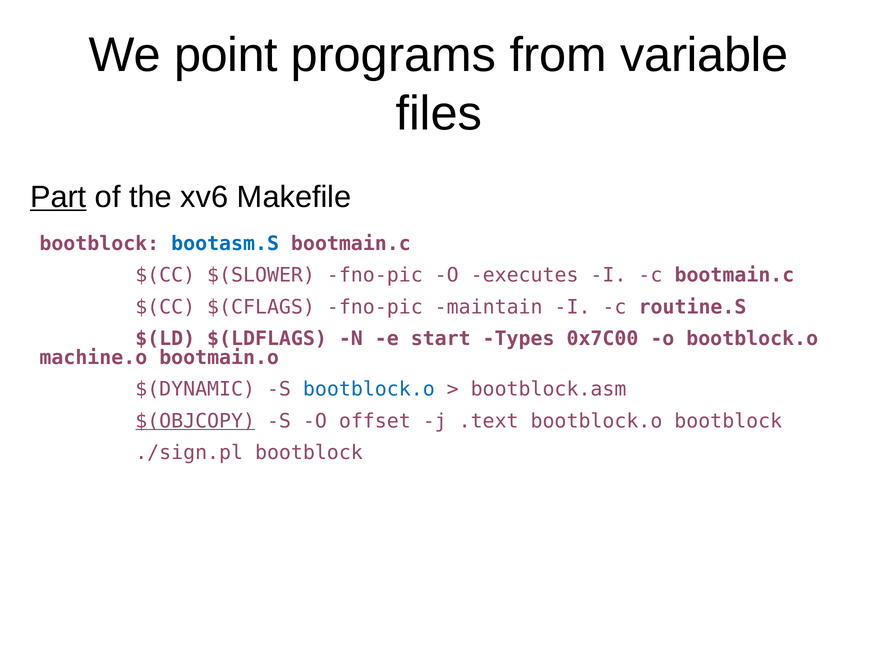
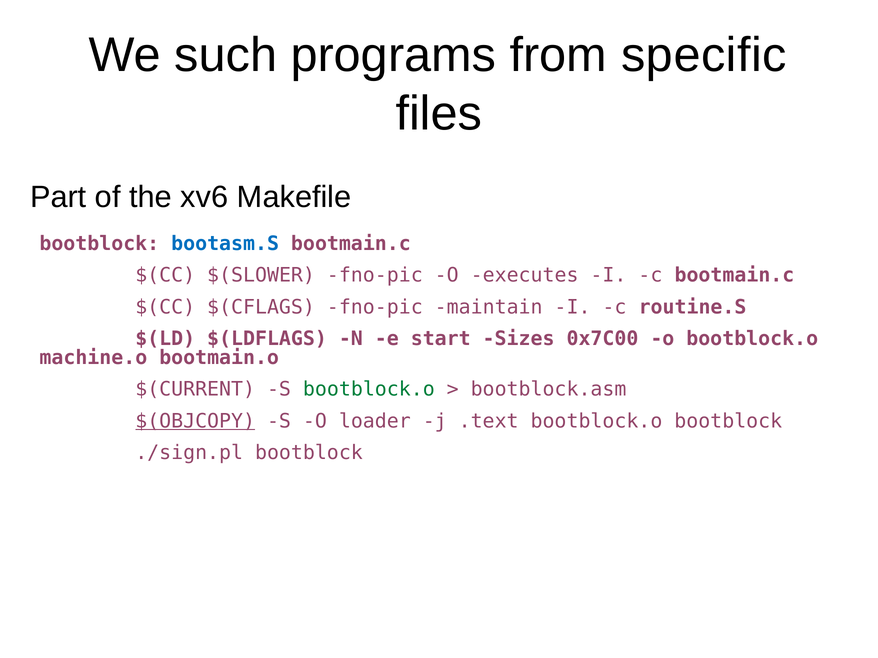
point: point -> such
variable: variable -> specific
Part underline: present -> none
Types: Types -> Sizes
$(DYNAMIC: $(DYNAMIC -> $(CURRENT
bootblock.o at (369, 390) colour: blue -> green
offset: offset -> loader
